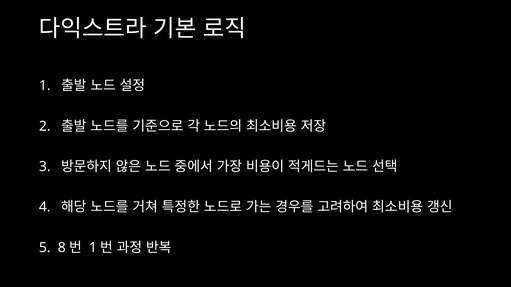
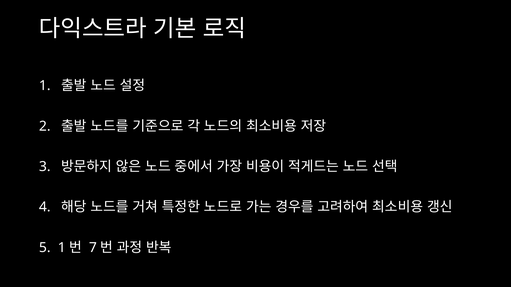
5 8: 8 -> 1
1 at (93, 248): 1 -> 7
